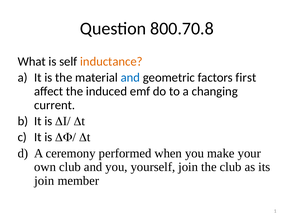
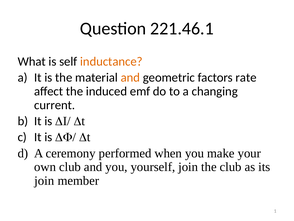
800.70.8: 800.70.8 -> 221.46.1
and at (130, 77) colour: blue -> orange
first: first -> rate
